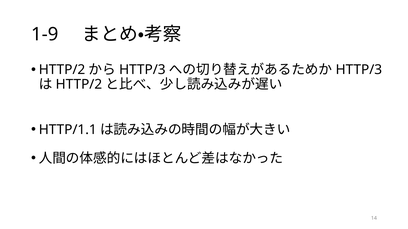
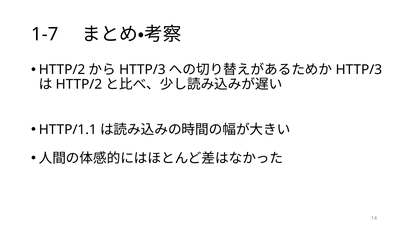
1-9: 1-9 -> 1-7
